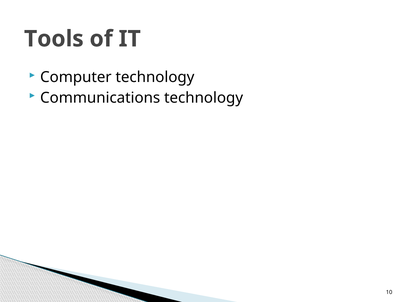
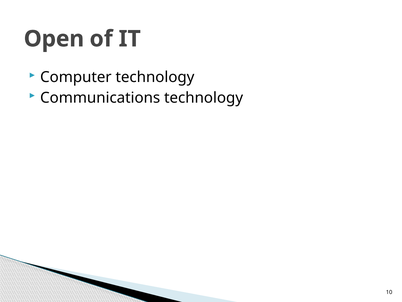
Tools: Tools -> Open
